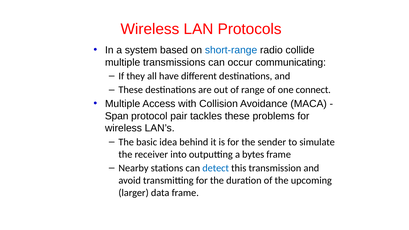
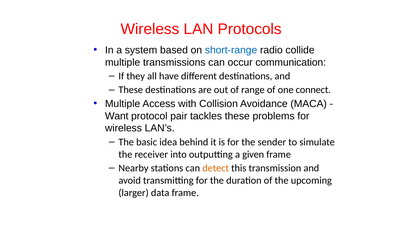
communicating: communicating -> communication
Span: Span -> Want
bytes: bytes -> given
detect colour: blue -> orange
